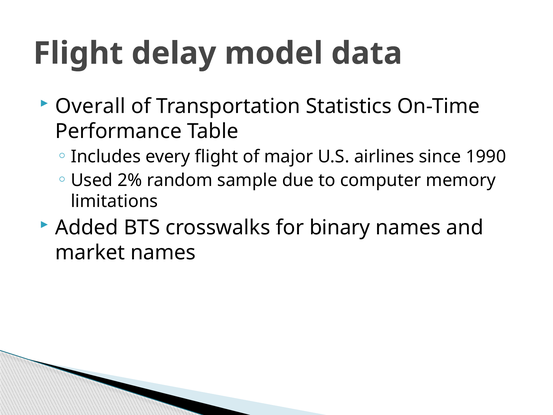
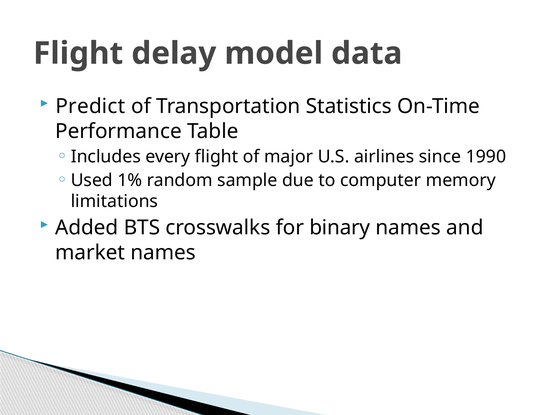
Overall: Overall -> Predict
2%: 2% -> 1%
